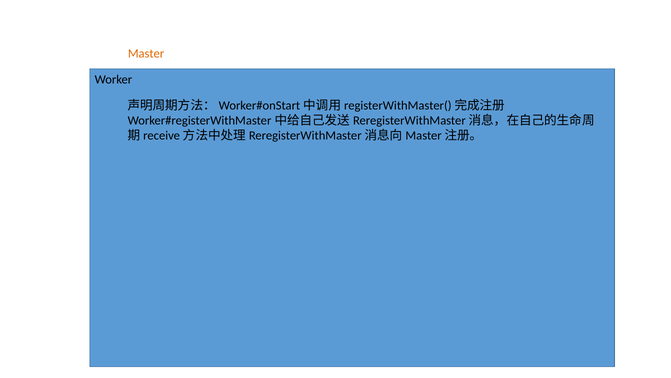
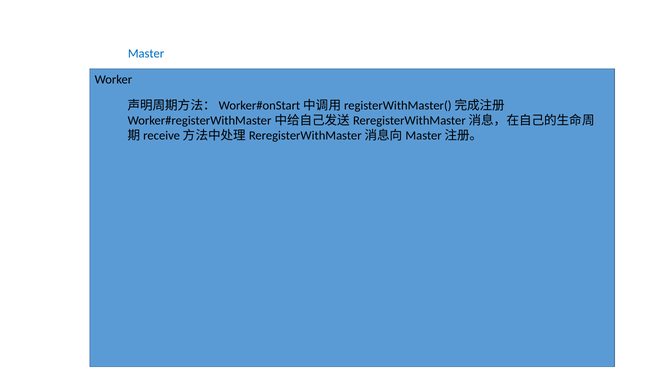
Master colour: orange -> blue
